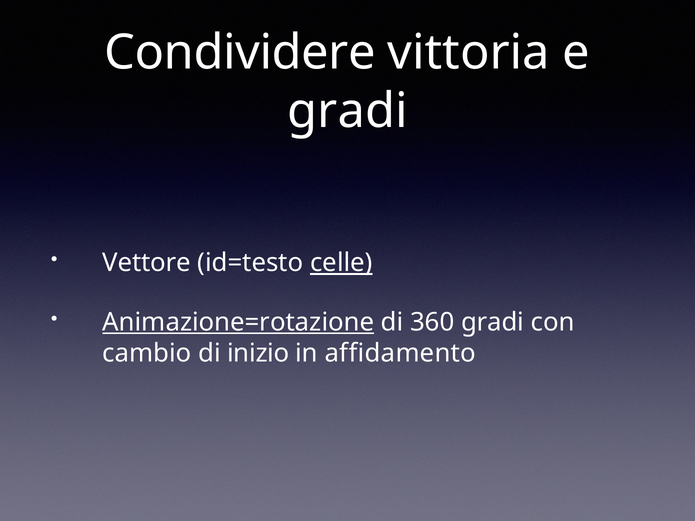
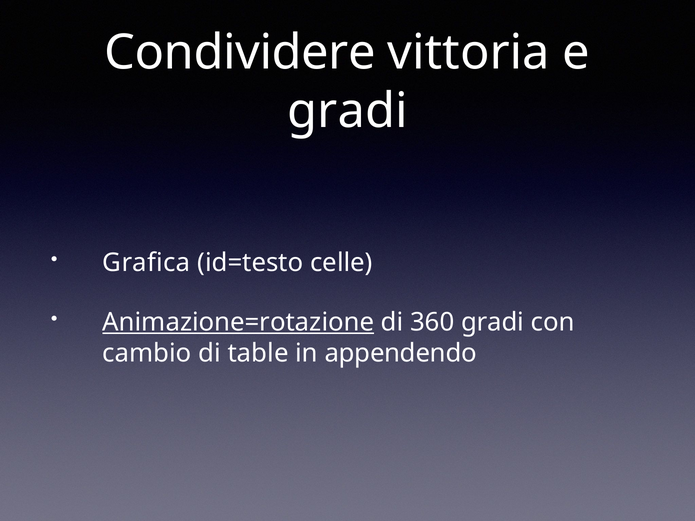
Vettore: Vettore -> Grafica
celle underline: present -> none
inizio: inizio -> table
affidamento: affidamento -> appendendo
